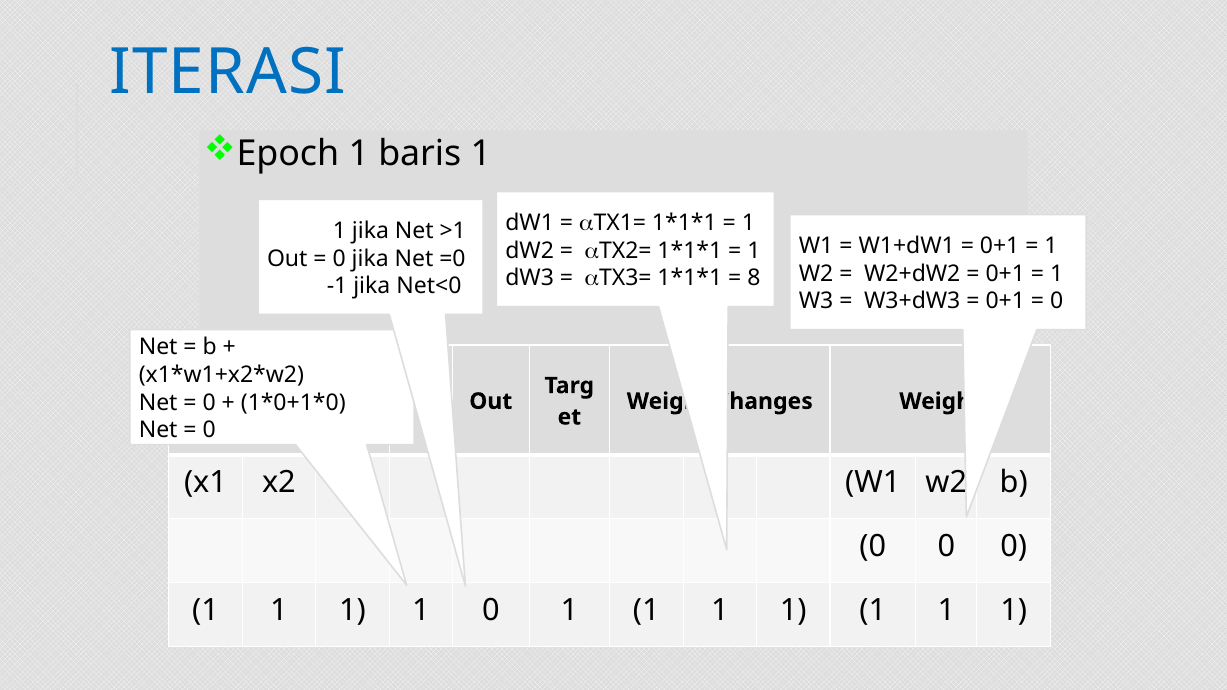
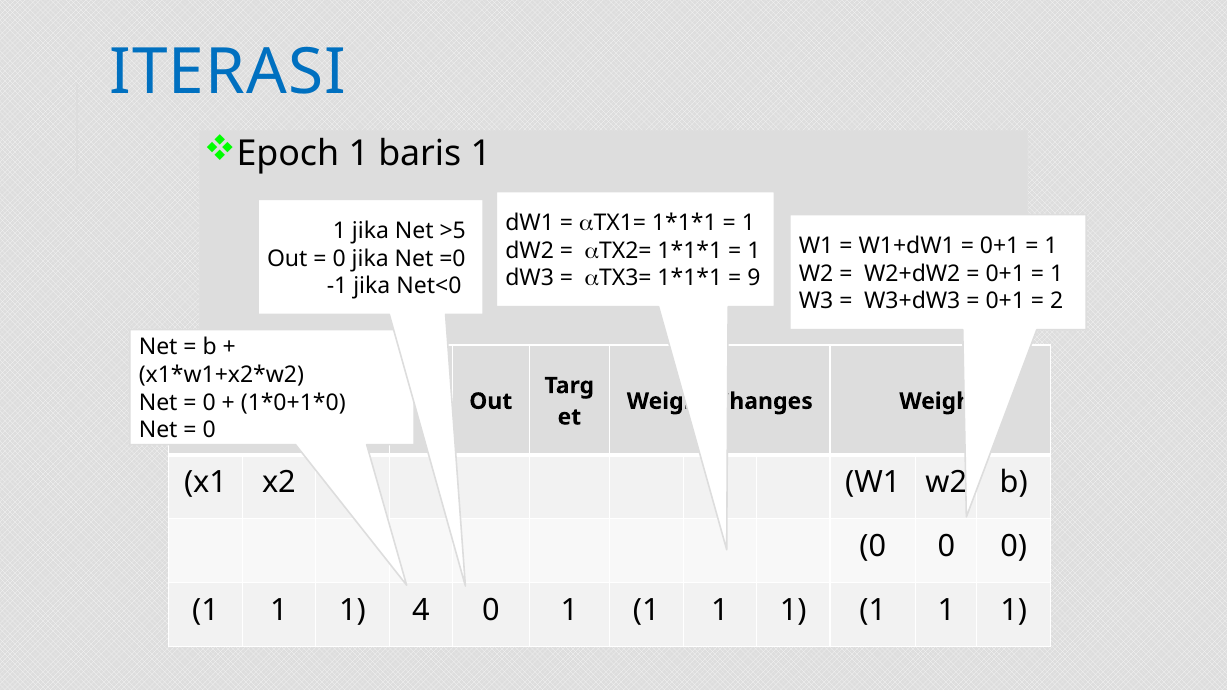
>1: >1 -> >5
8: 8 -> 9
0 at (1057, 301): 0 -> 2
1 at (421, 610): 1 -> 4
